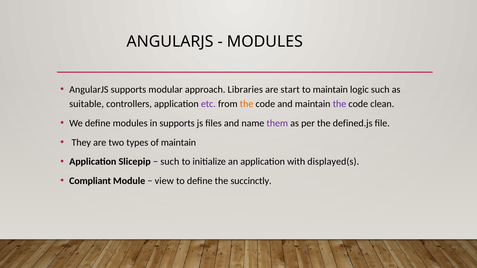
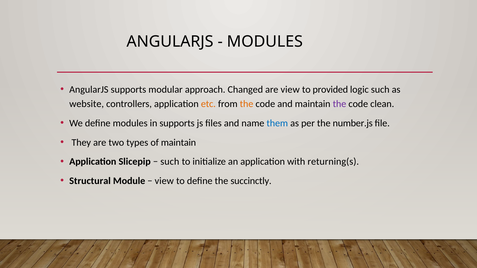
Libraries: Libraries -> Changed
are start: start -> view
to maintain: maintain -> provided
suitable: suitable -> website
etc colour: purple -> orange
them colour: purple -> blue
defined.js: defined.js -> number.js
displayed(s: displayed(s -> returning(s
Compliant: Compliant -> Structural
